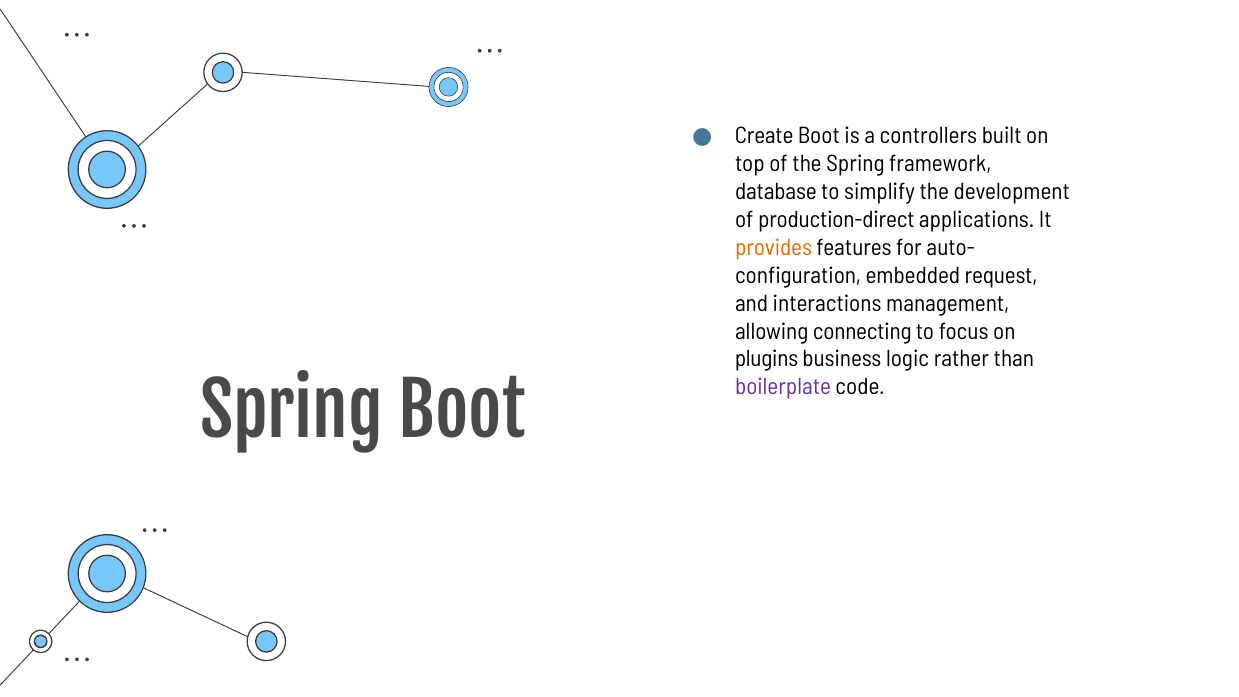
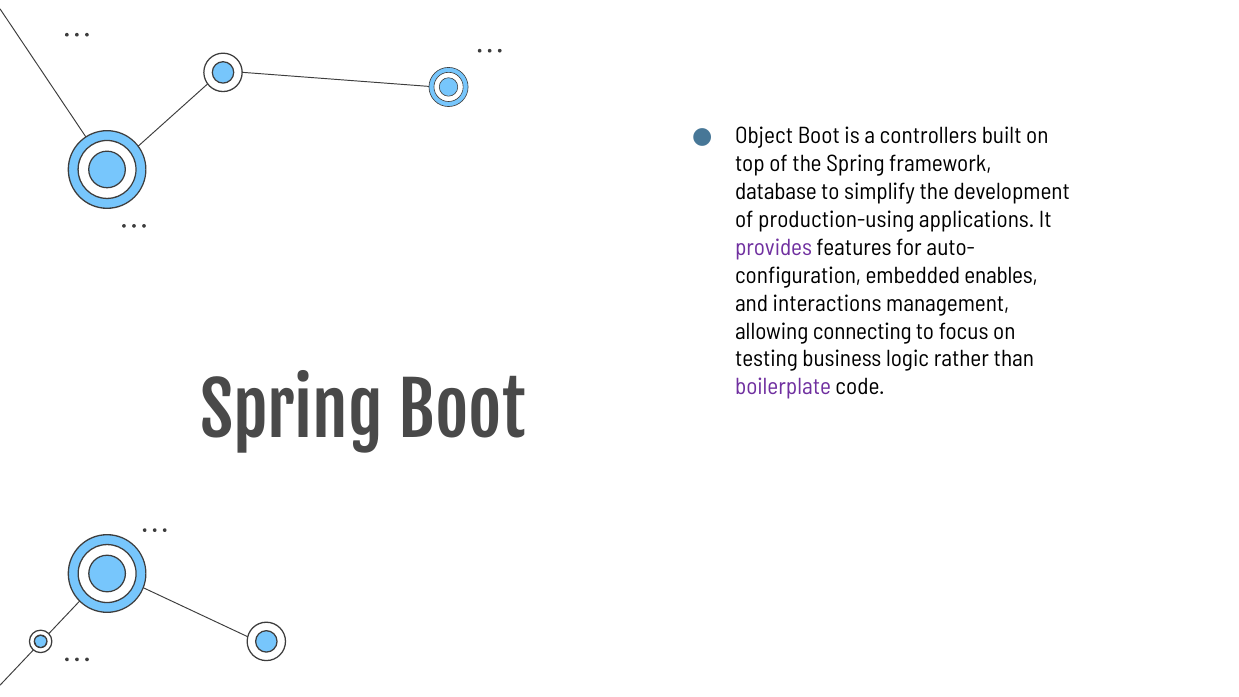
Create: Create -> Object
production-direct: production-direct -> production-using
provides colour: orange -> purple
request: request -> enables
plugins: plugins -> testing
